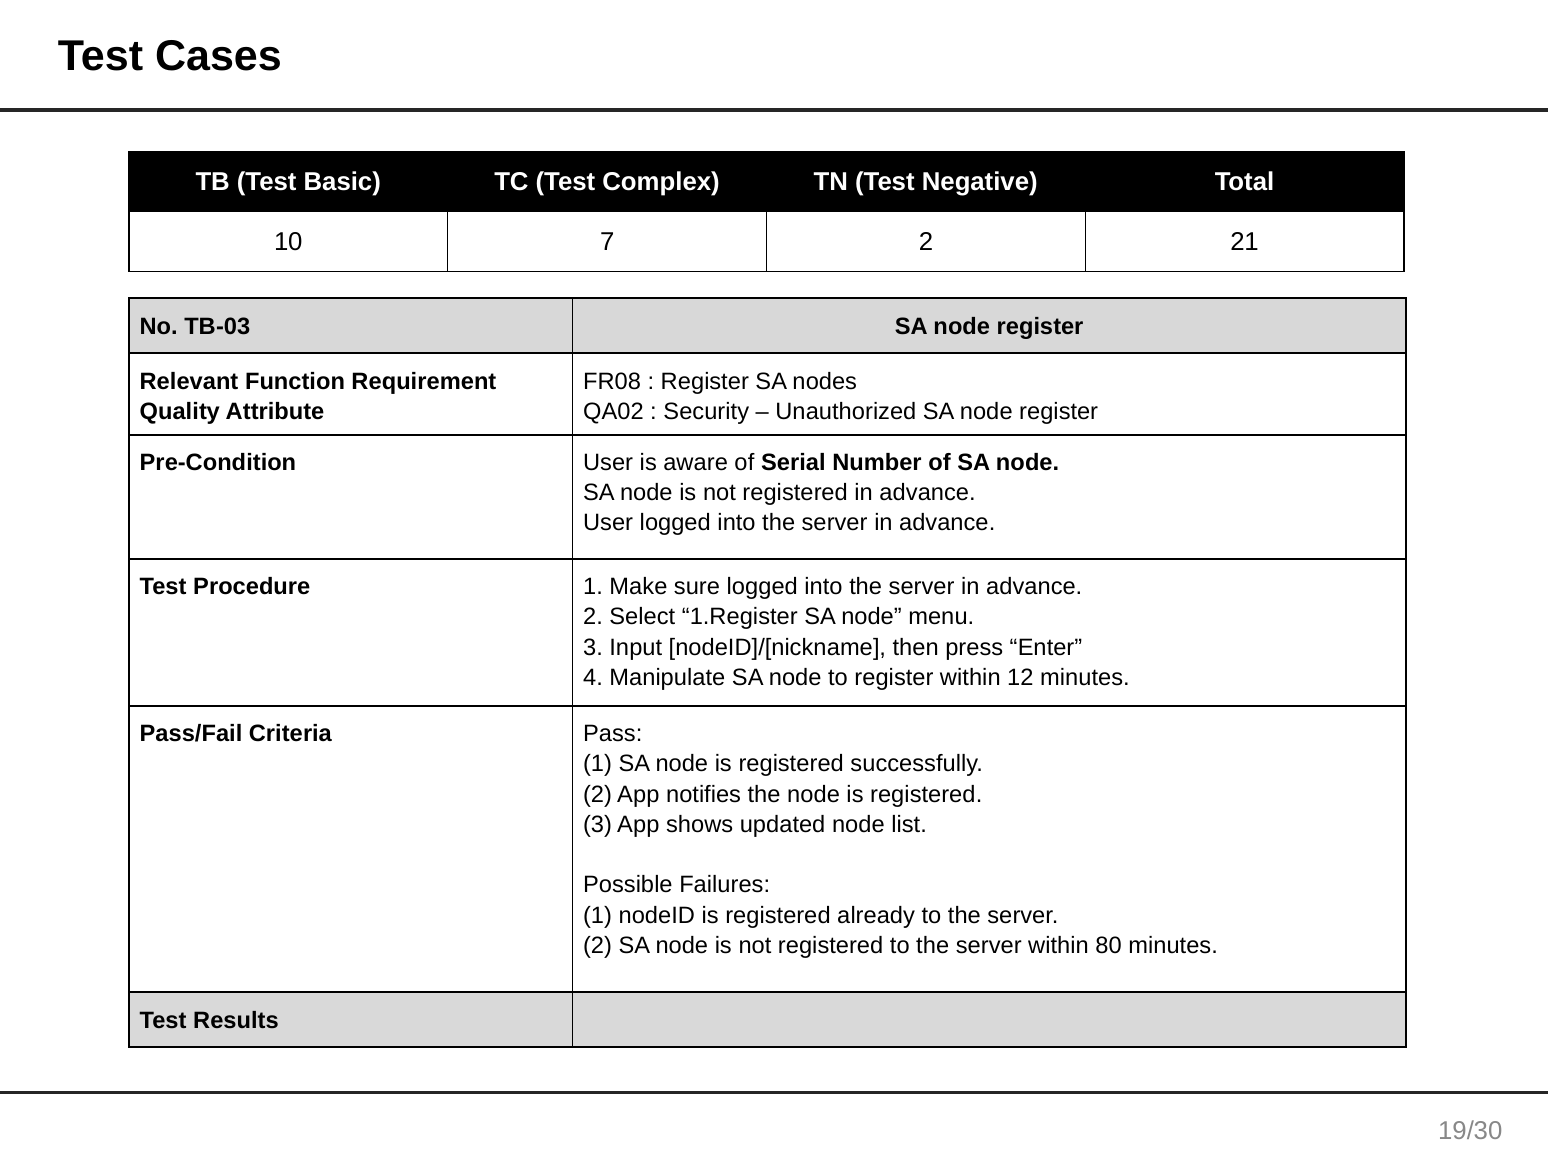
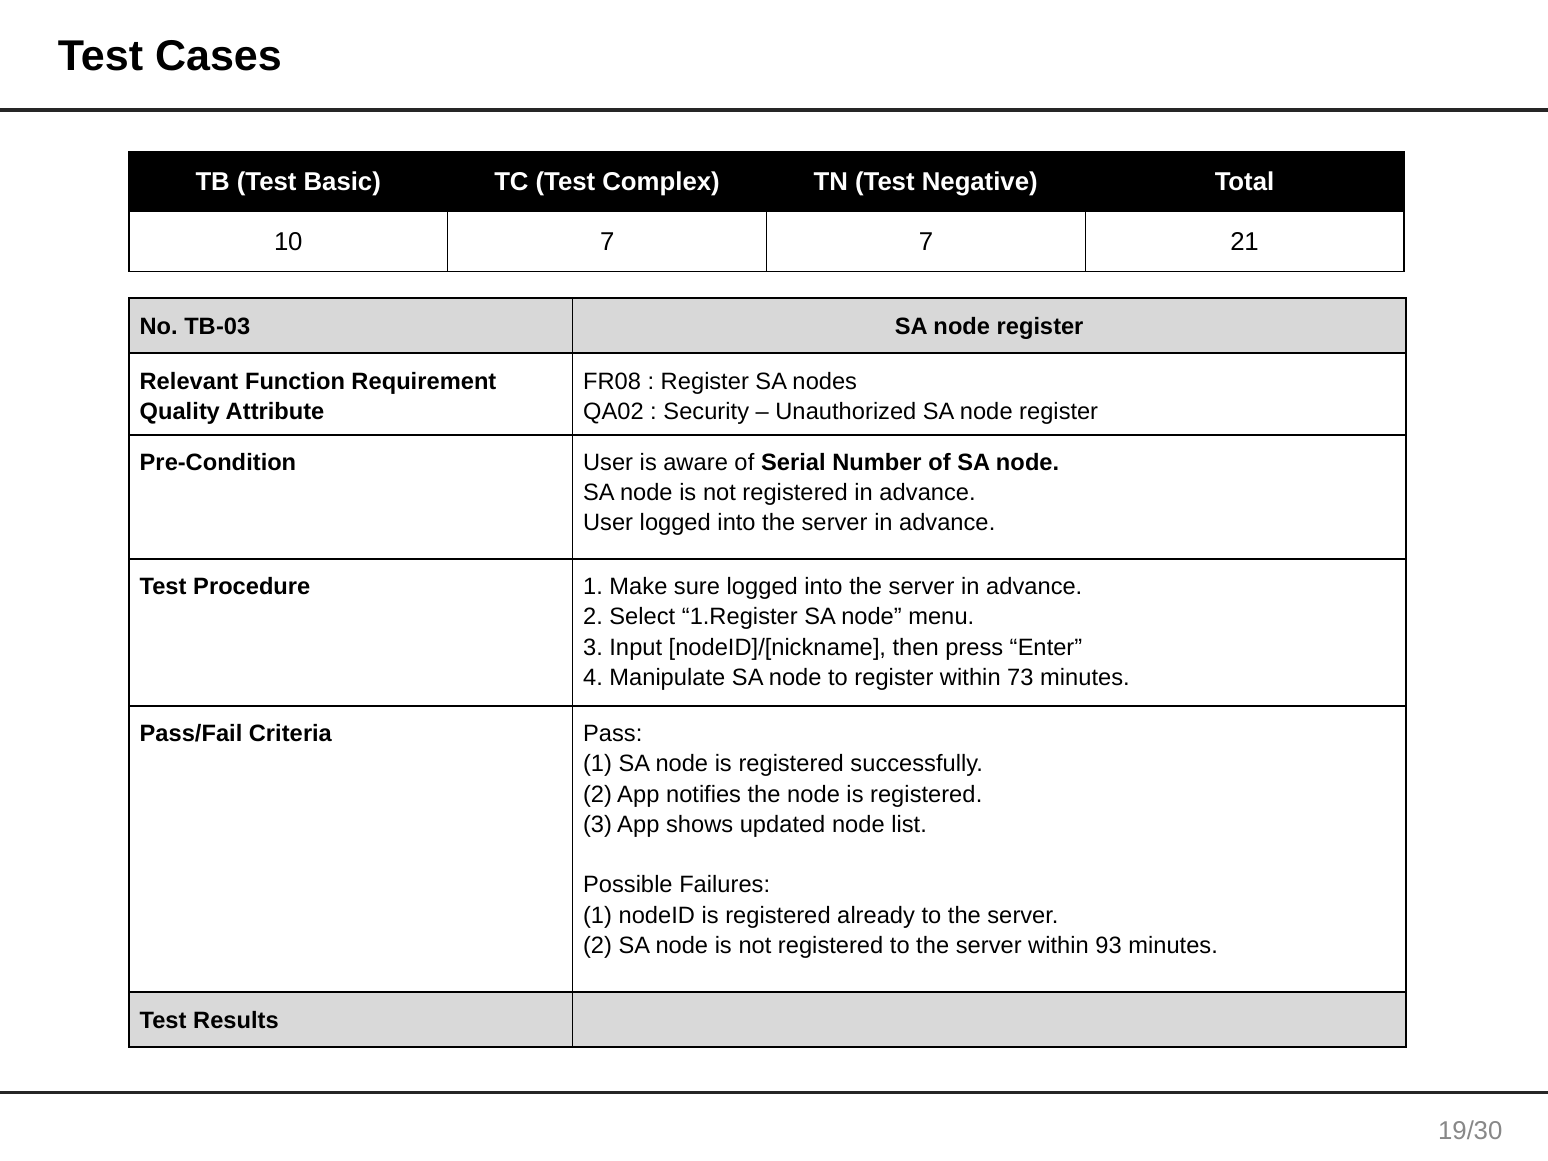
7 2: 2 -> 7
12: 12 -> 73
80: 80 -> 93
